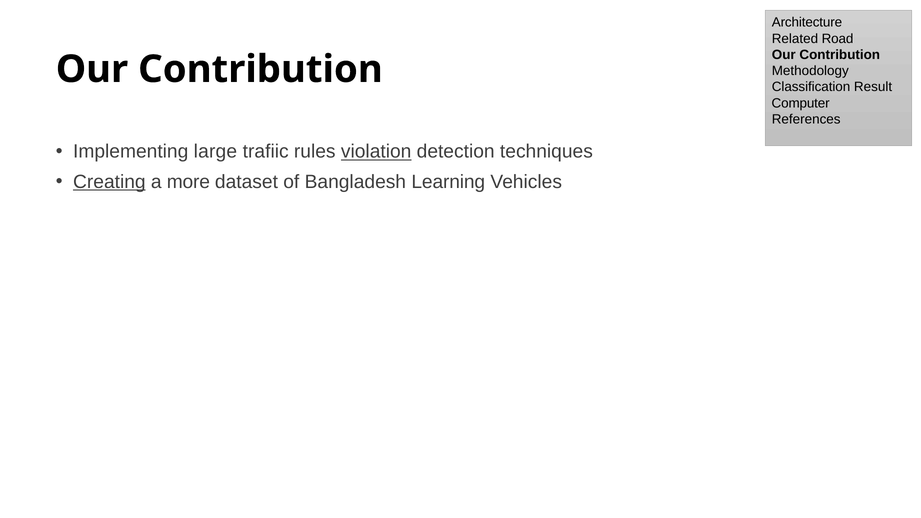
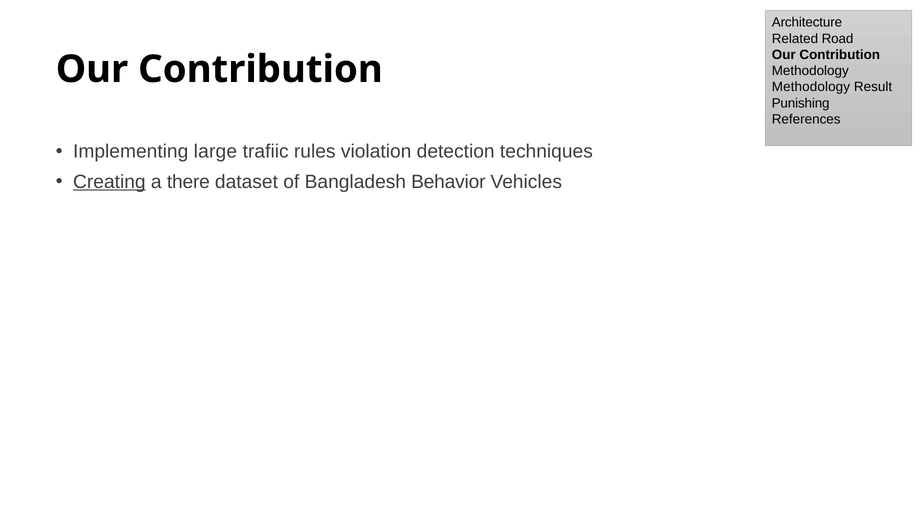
Classification at (811, 87): Classification -> Methodology
Computer: Computer -> Punishing
violation underline: present -> none
more: more -> there
Learning: Learning -> Behavior
